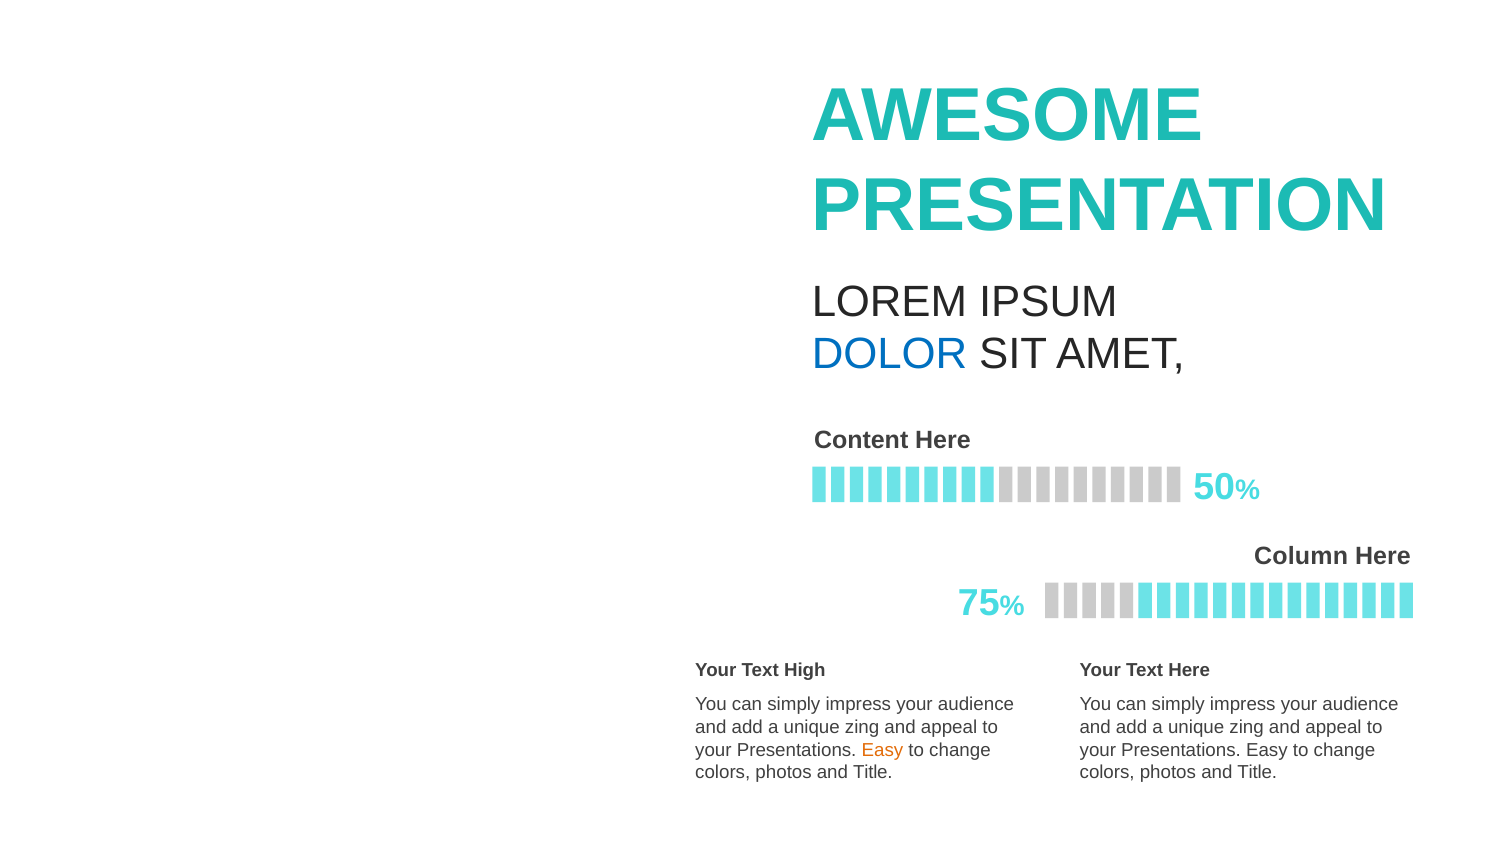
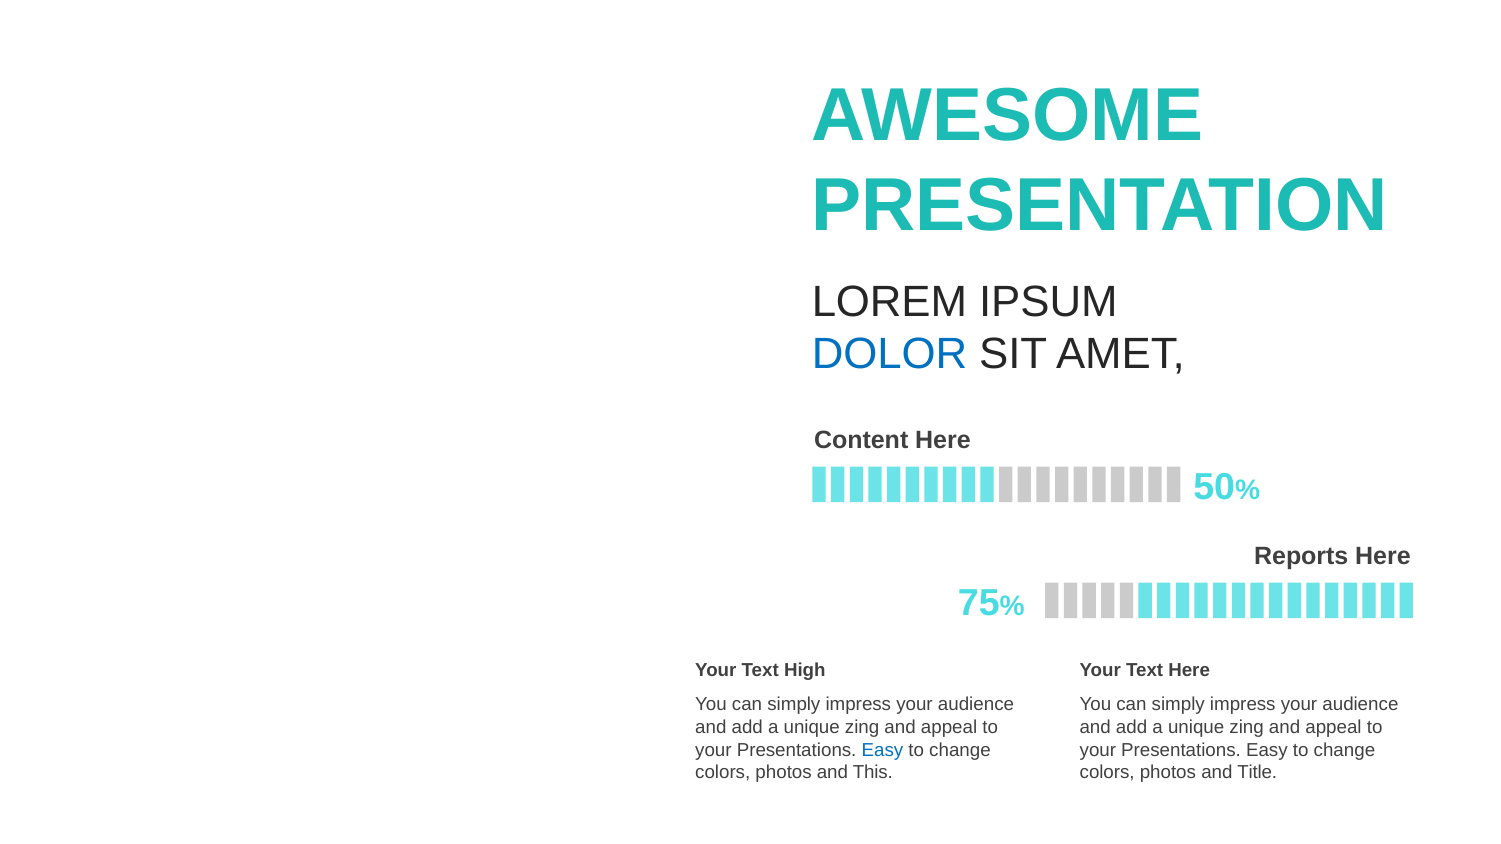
Column: Column -> Reports
Easy at (882, 750) colour: orange -> blue
Title at (873, 773): Title -> This
